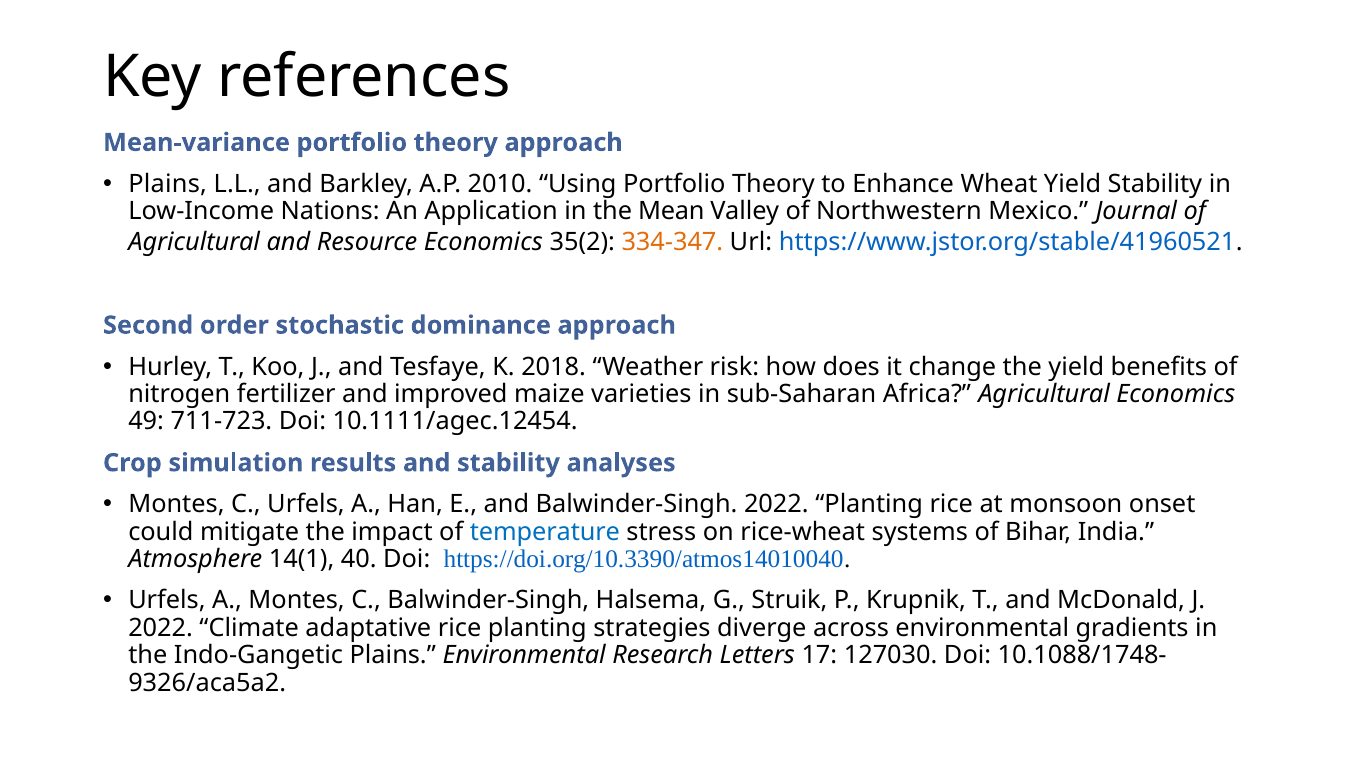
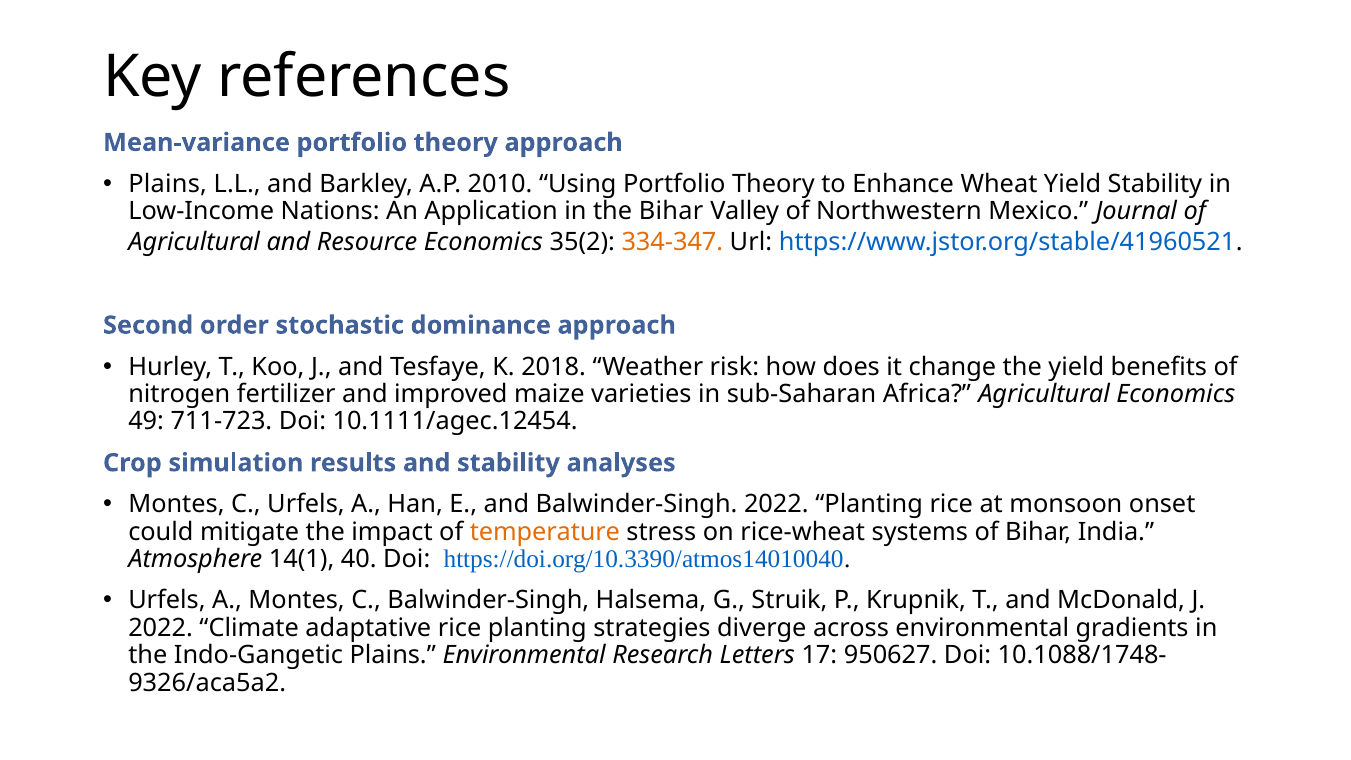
the Mean: Mean -> Bihar
temperature colour: blue -> orange
127030: 127030 -> 950627
